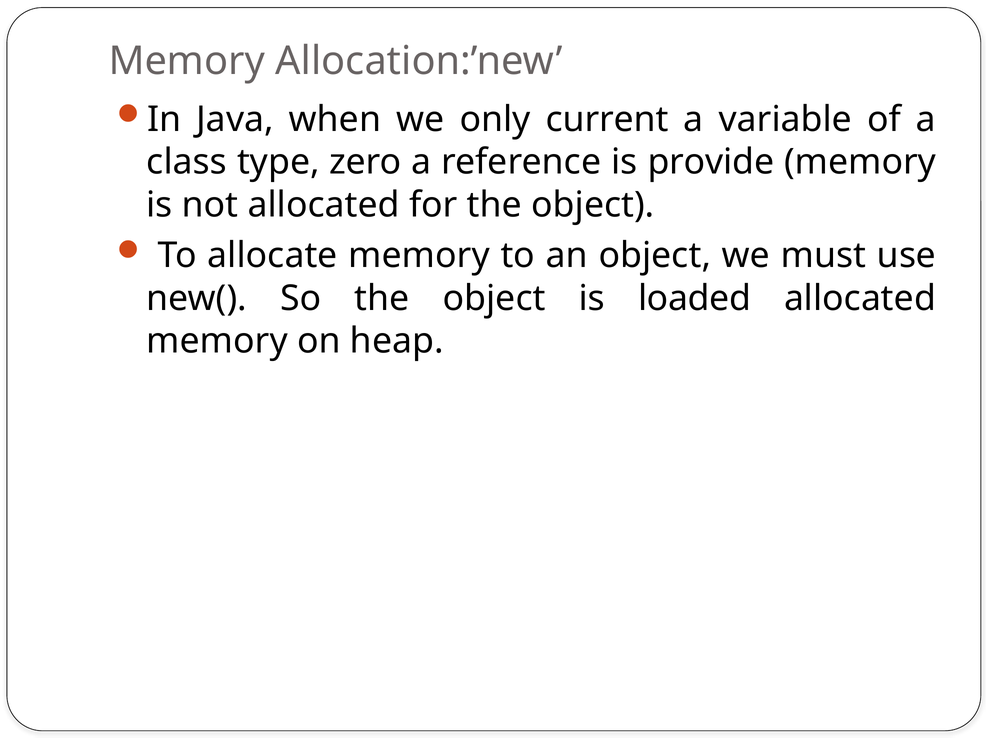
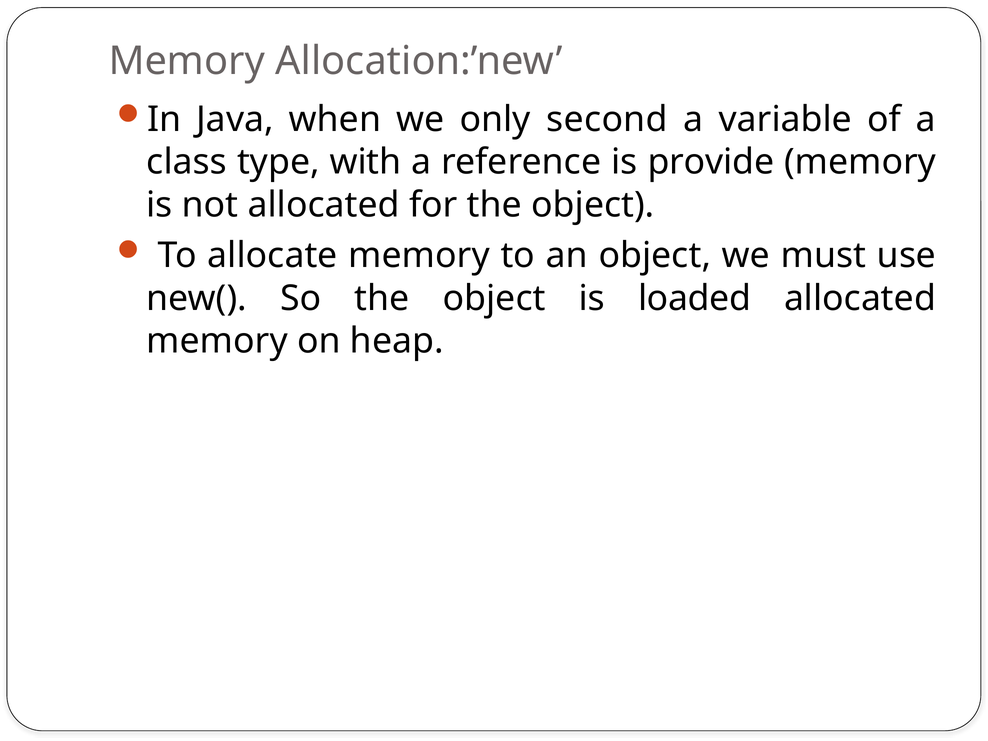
current: current -> second
zero: zero -> with
